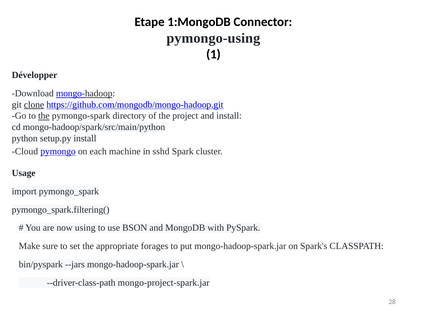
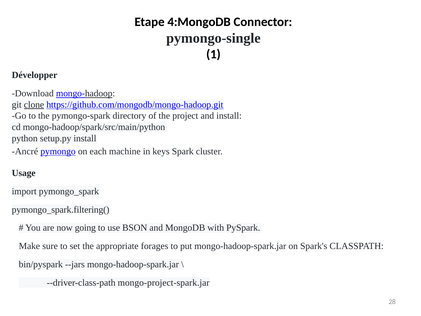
1:MongoDB: 1:MongoDB -> 4:MongoDB
pymongo-using: pymongo-using -> pymongo-single
the at (44, 116) underline: present -> none
Cloud: Cloud -> Ancré
sshd: sshd -> keys
using: using -> going
